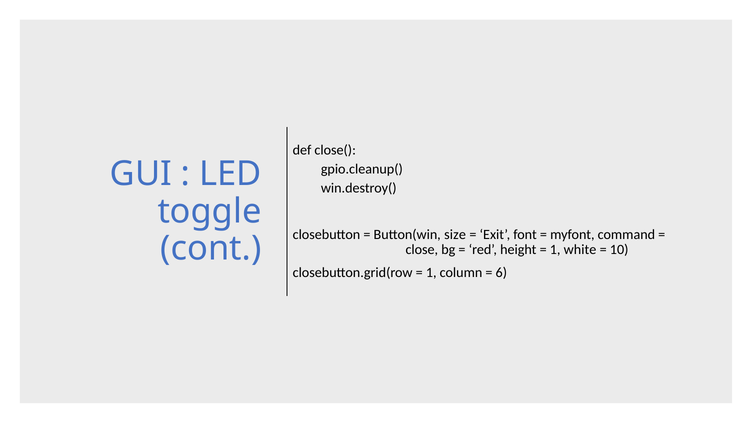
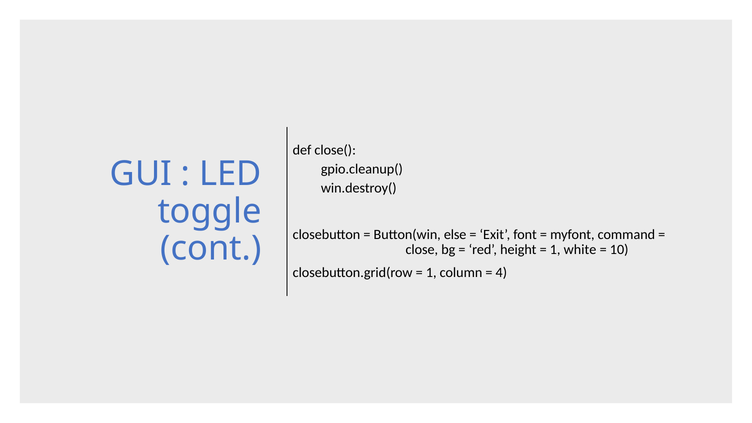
size: size -> else
6: 6 -> 4
